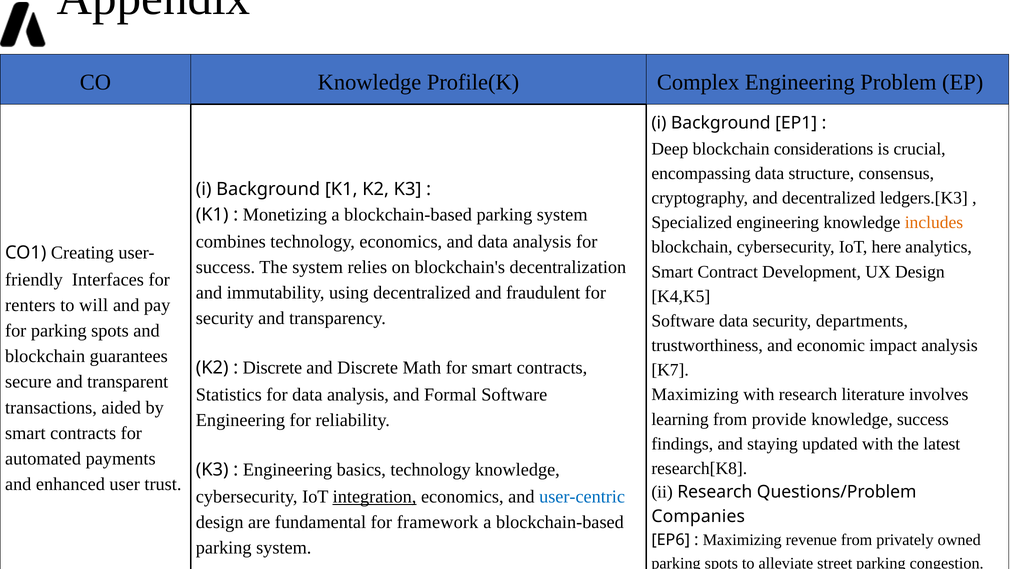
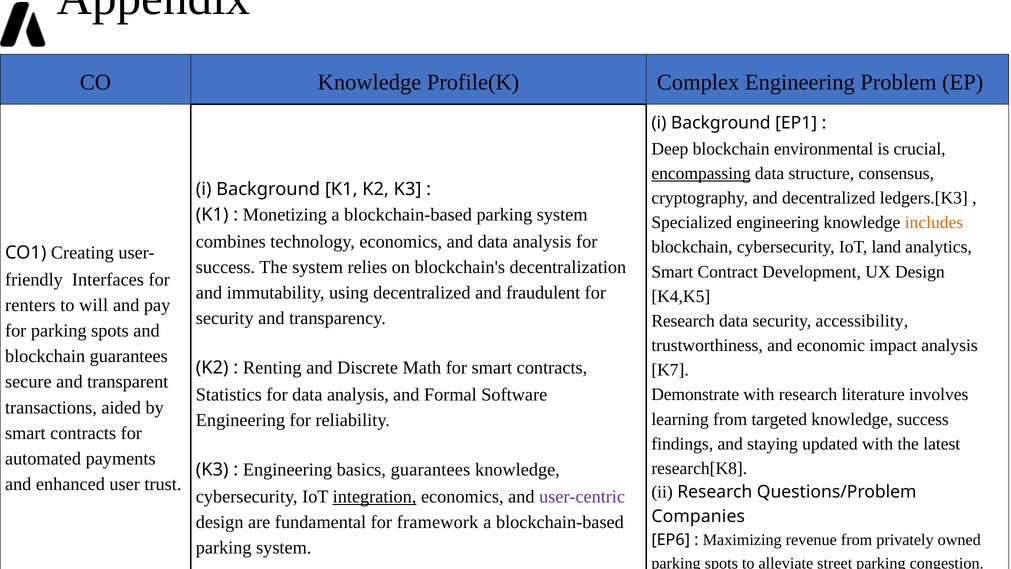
considerations: considerations -> environmental
encompassing underline: none -> present
here: here -> land
Software at (683, 321): Software -> Research
departments: departments -> accessibility
Discrete at (272, 368): Discrete -> Renting
Maximizing at (695, 394): Maximizing -> Demonstrate
provide: provide -> targeted
basics technology: technology -> guarantees
user-centric colour: blue -> purple
